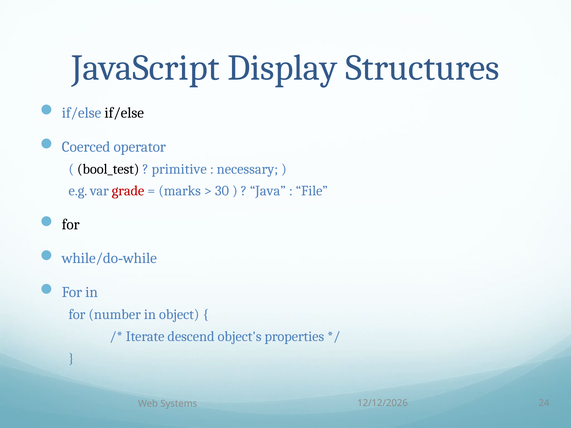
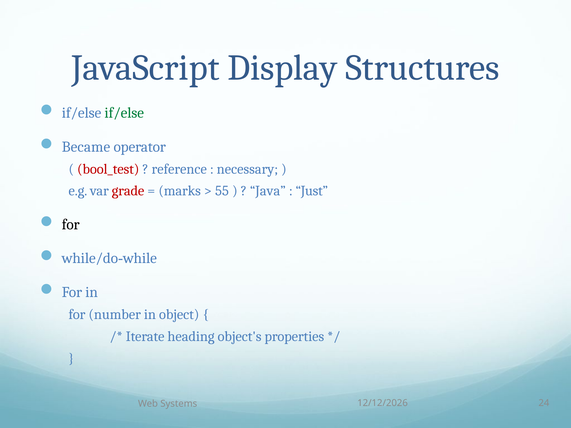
if/else at (124, 113) colour: black -> green
Coerced: Coerced -> Became
bool_test colour: black -> red
primitive: primitive -> reference
30: 30 -> 55
File: File -> Just
descend: descend -> heading
